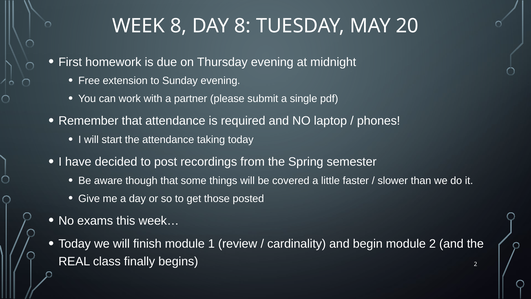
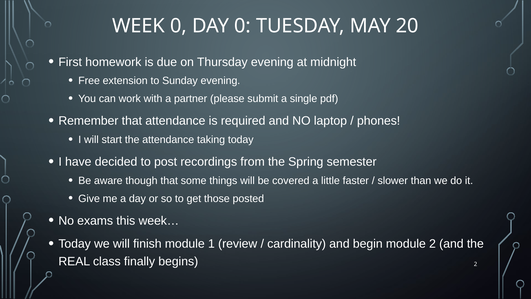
WEEK 8: 8 -> 0
DAY 8: 8 -> 0
